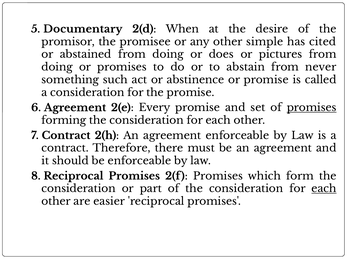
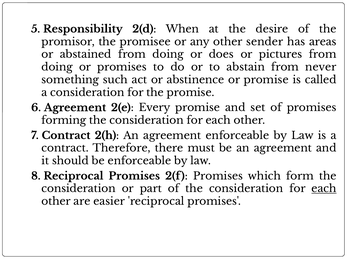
Documentary: Documentary -> Responsibility
simple: simple -> sender
cited: cited -> areas
promises at (312, 108) underline: present -> none
